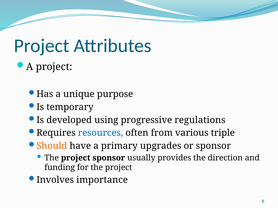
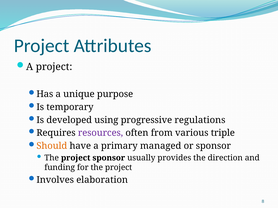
resources colour: blue -> purple
upgrades: upgrades -> managed
importance: importance -> elaboration
